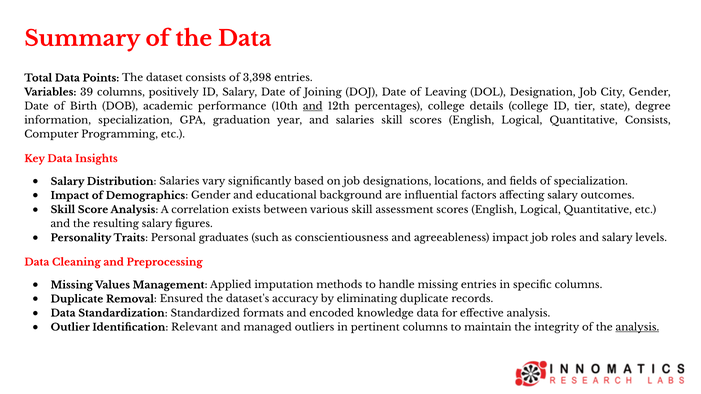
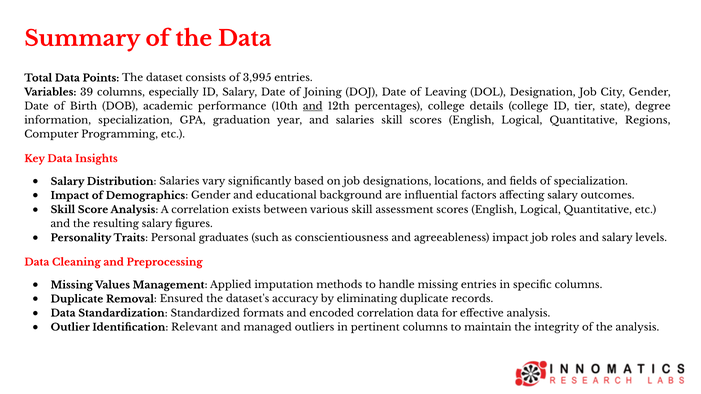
3,398: 3,398 -> 3,995
positively: positively -> especially
Quantitative Consists: Consists -> Regions
encoded knowledge: knowledge -> correlation
analysis at (637, 328) underline: present -> none
